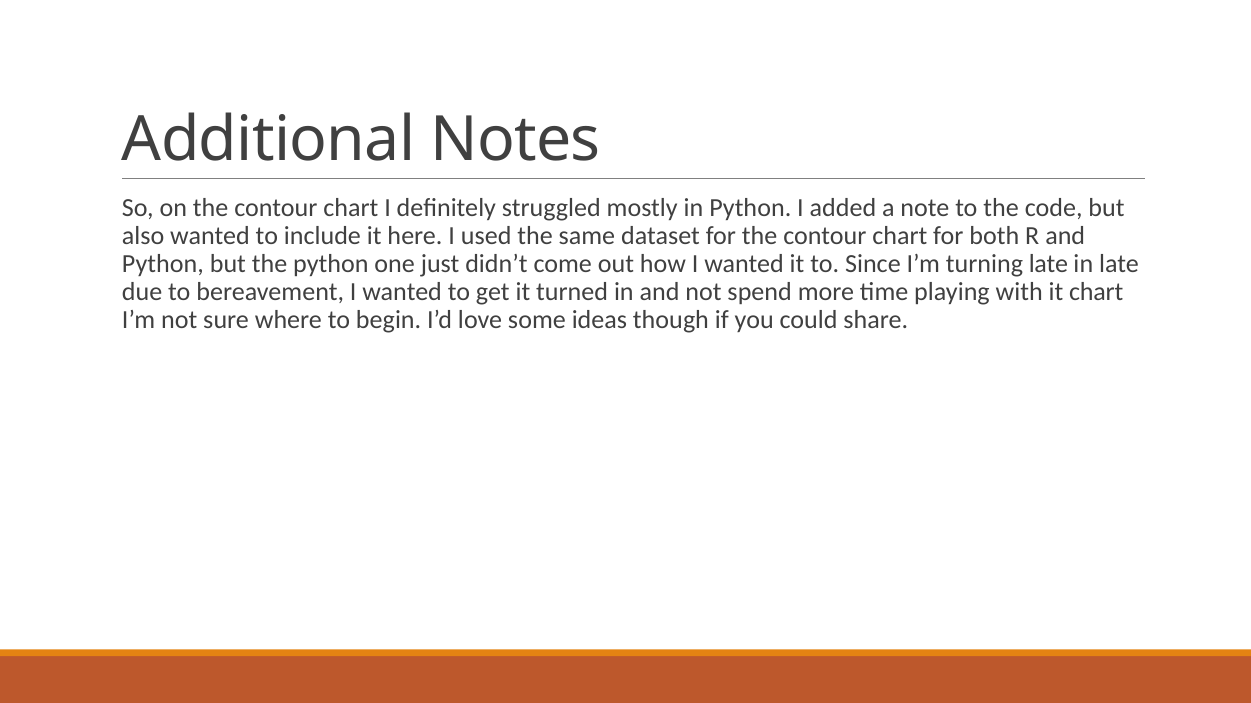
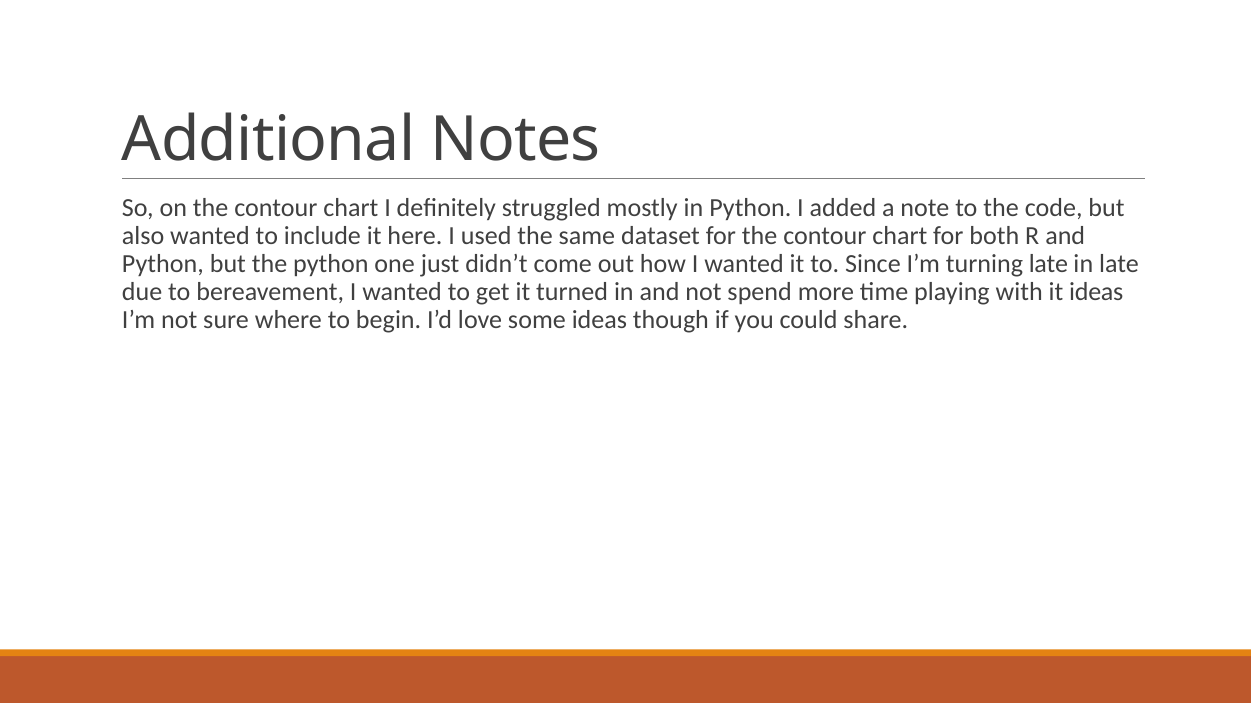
it chart: chart -> ideas
